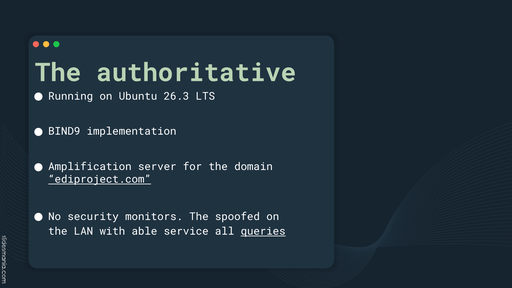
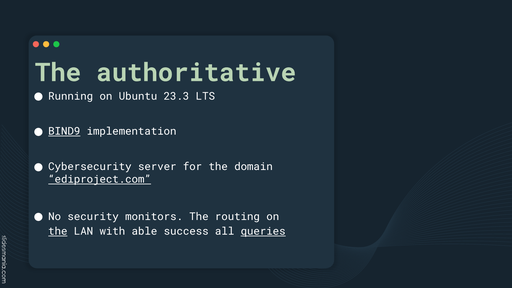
26.3: 26.3 -> 23.3
BIND9 underline: none -> present
Amplification: Amplification -> Cybersecurity
spoofed: spoofed -> routing
the at (58, 231) underline: none -> present
service: service -> success
